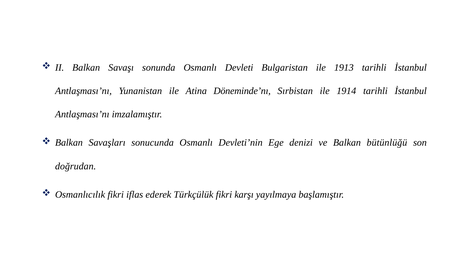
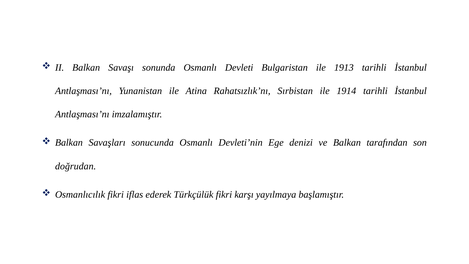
Döneminde’nı: Döneminde’nı -> Rahatsızlık’nı
bütünlüğü: bütünlüğü -> tarafından
